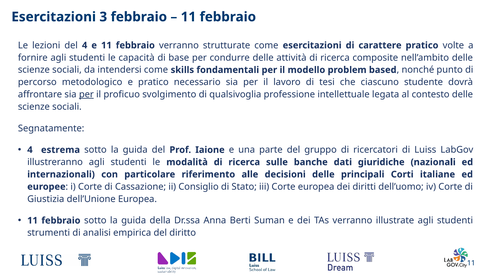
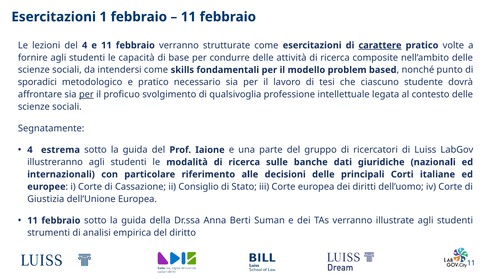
3: 3 -> 1
carattere underline: none -> present
percorso: percorso -> sporadici
